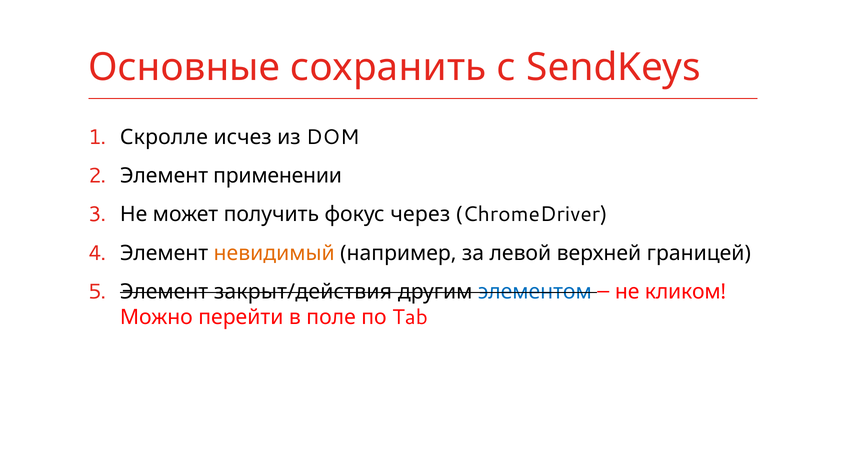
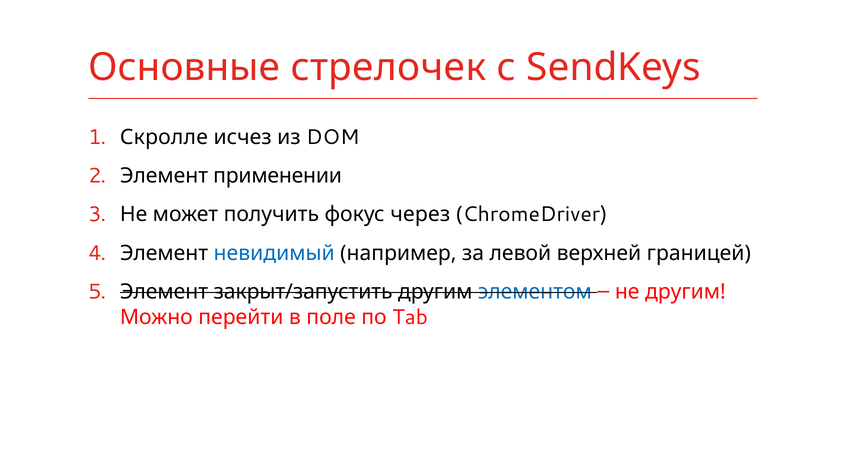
сохранить: сохранить -> стрелочек
невидимый colour: orange -> blue
закрыт/действия: закрыт/действия -> закрыт/запустить
не кликом: кликом -> другим
